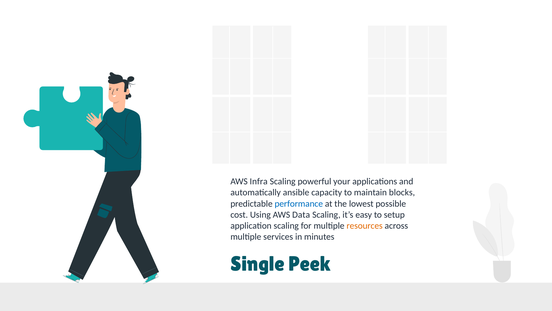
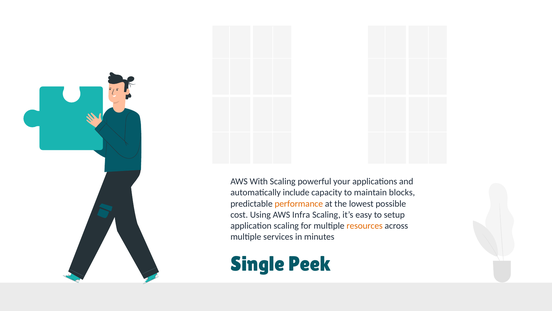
Infra: Infra -> With
ansible: ansible -> include
performance colour: blue -> orange
Data: Data -> Infra
